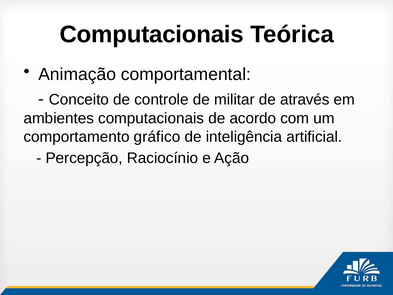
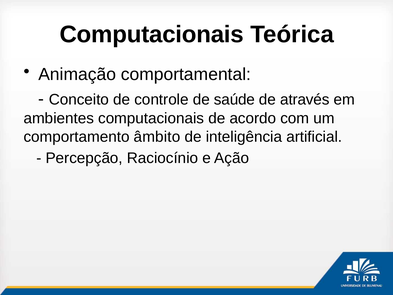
militar: militar -> saúde
gráfico: gráfico -> âmbito
